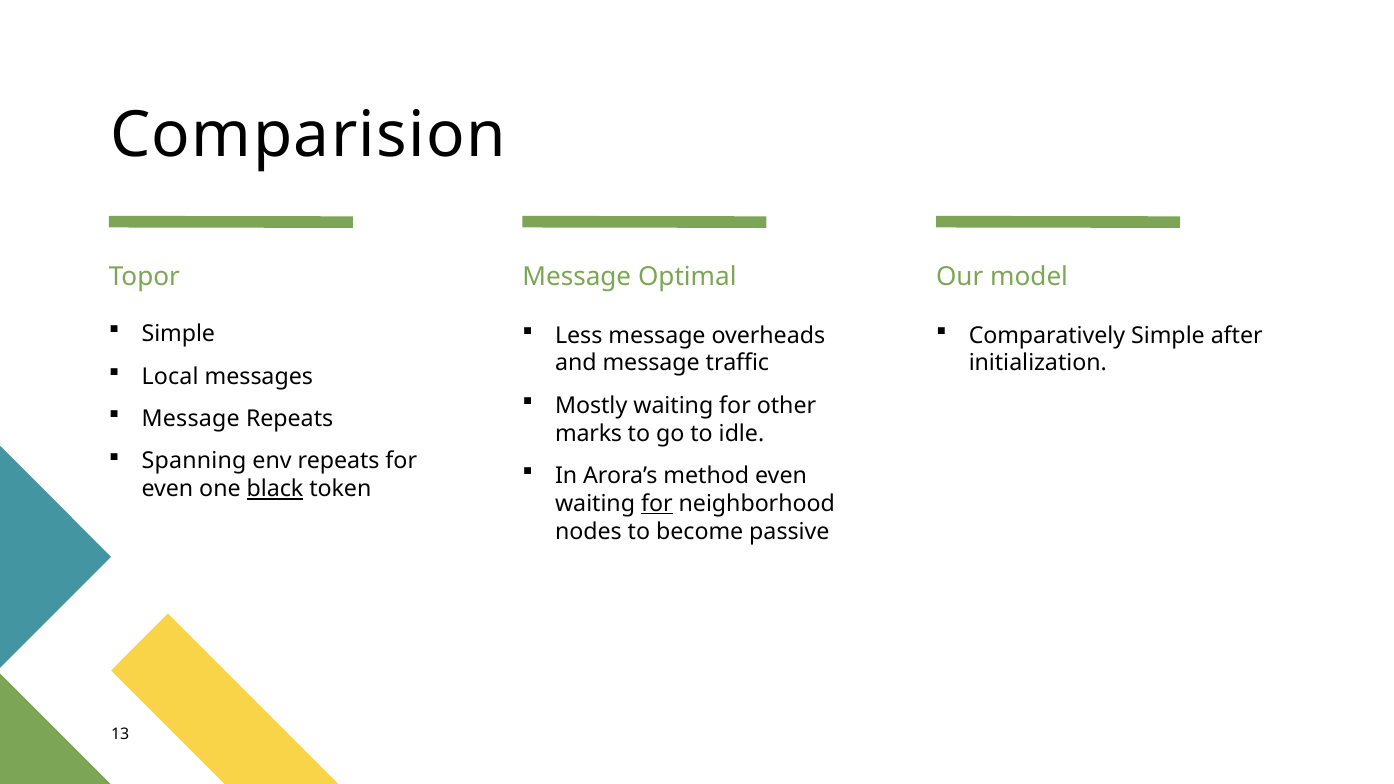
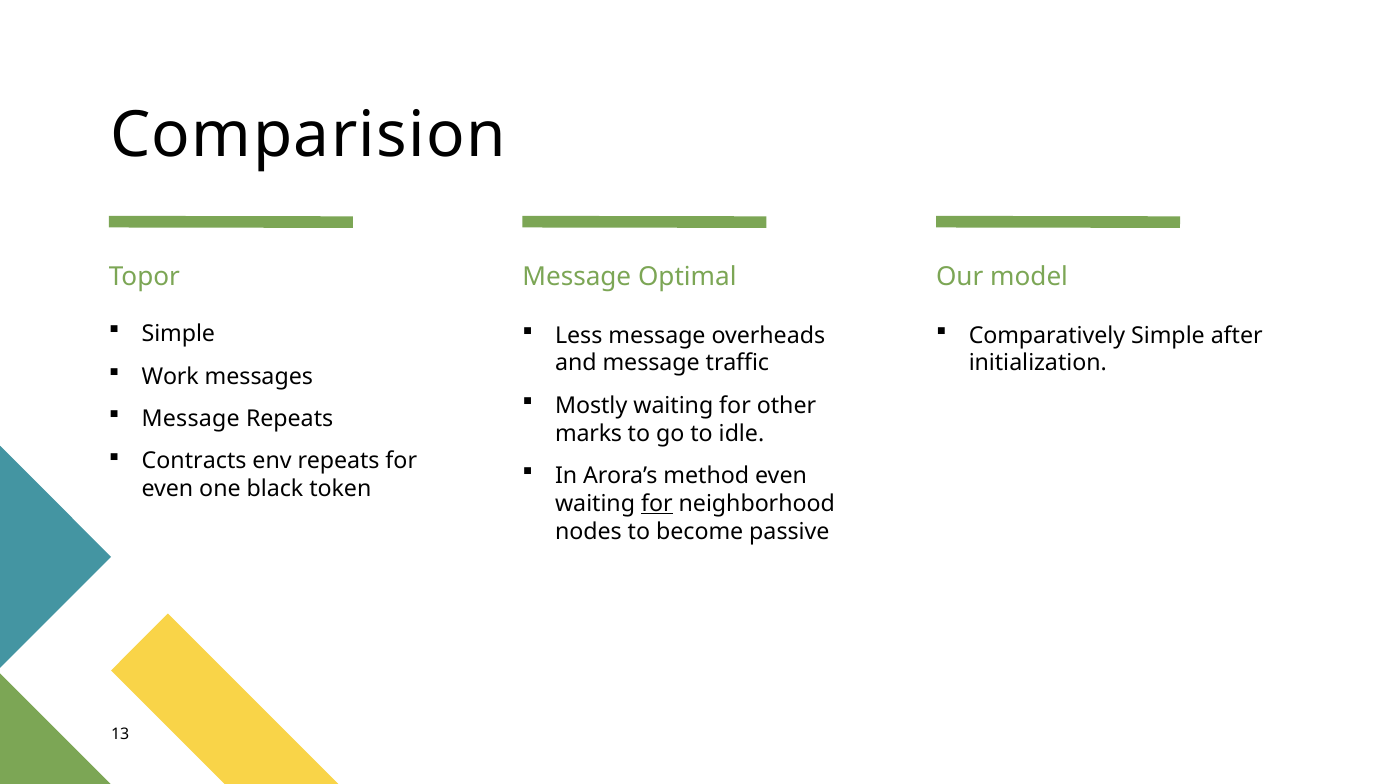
Local: Local -> Work
Spanning: Spanning -> Contracts
black underline: present -> none
